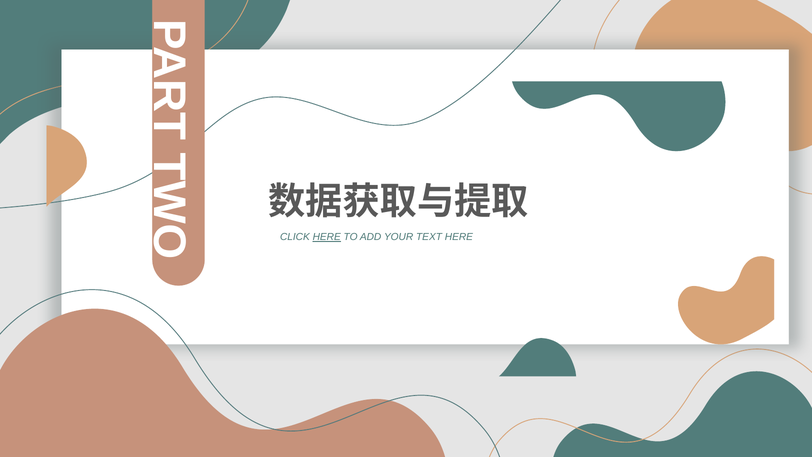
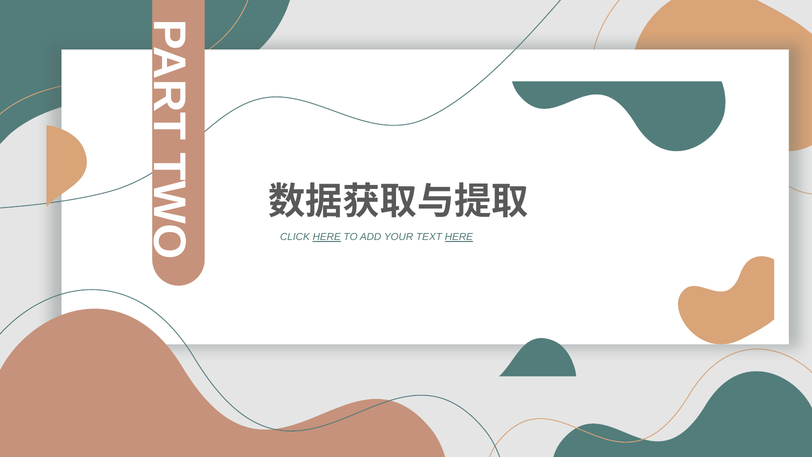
HERE at (459, 237) underline: none -> present
